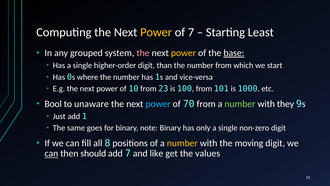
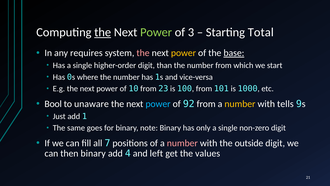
the at (103, 32) underline: none -> present
Power at (156, 32) colour: yellow -> light green
of 7: 7 -> 3
Least: Least -> Total
grouped: grouped -> requires
70: 70 -> 92
number at (240, 104) colour: light green -> yellow
they: they -> tells
8: 8 -> 7
number at (182, 143) colour: yellow -> pink
moving: moving -> outside
can at (51, 153) underline: present -> none
then should: should -> binary
add 7: 7 -> 4
like: like -> left
